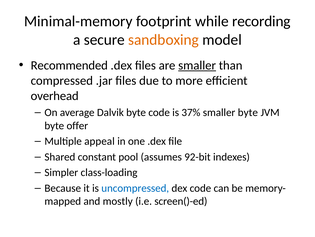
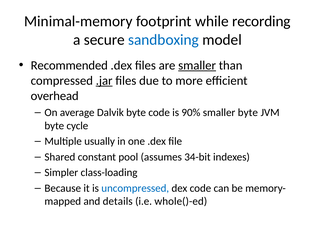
sandboxing colour: orange -> blue
.jar underline: none -> present
37%: 37% -> 90%
offer: offer -> cycle
appeal: appeal -> usually
92-bit: 92-bit -> 34-bit
mostly: mostly -> details
screen()-ed: screen()-ed -> whole()-ed
